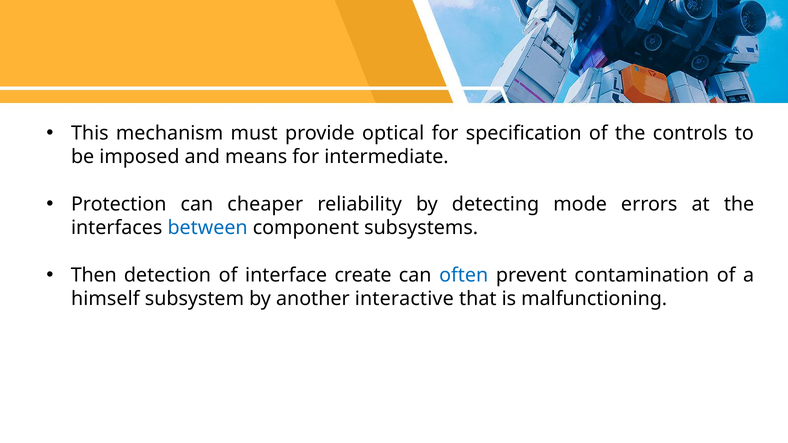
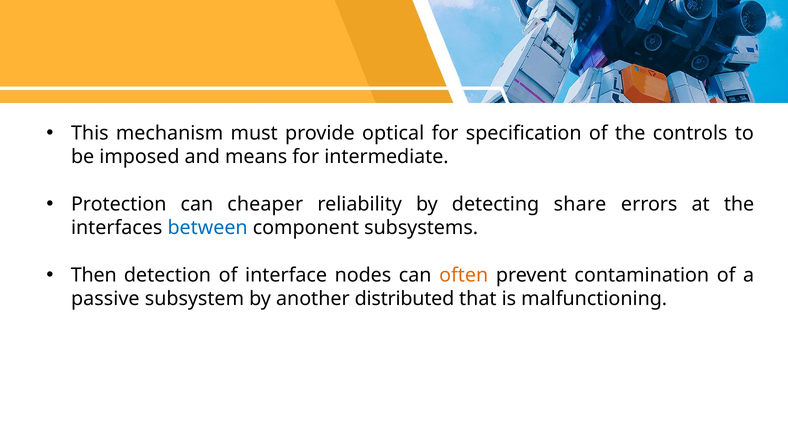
mode: mode -> share
create: create -> nodes
often colour: blue -> orange
himself: himself -> passive
interactive: interactive -> distributed
